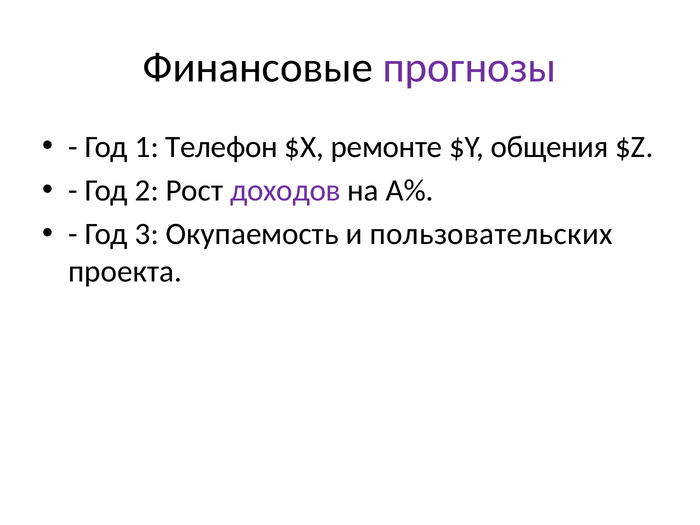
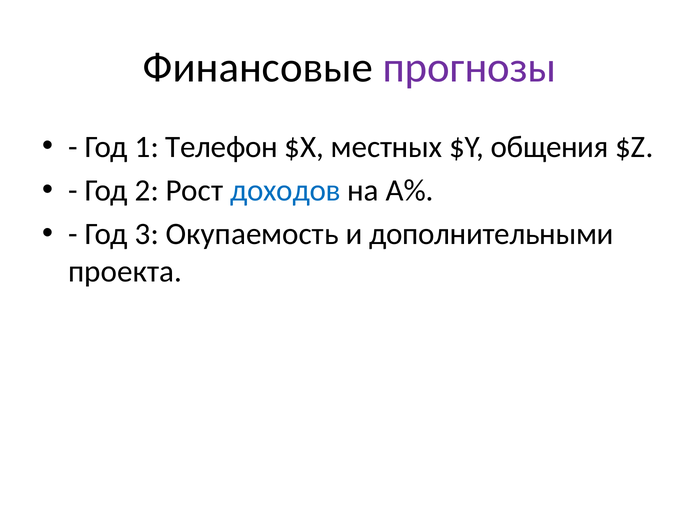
ремонте: ремонте -> местных
доходов colour: purple -> blue
пользовательских: пользовательских -> дополнительными
